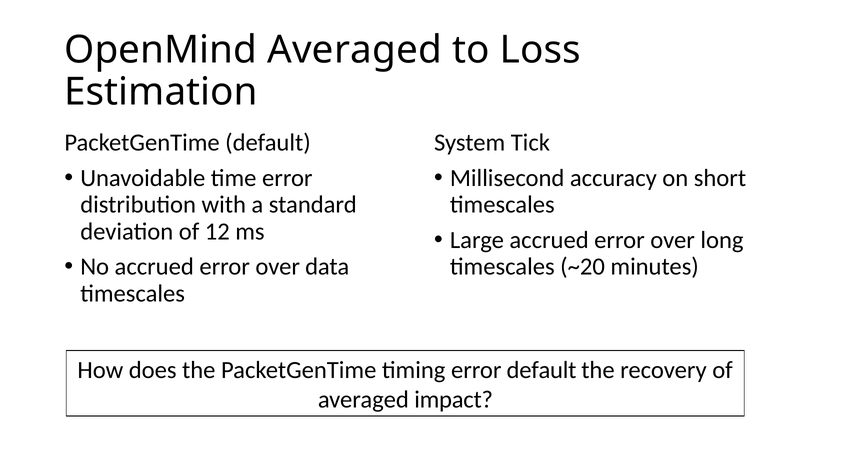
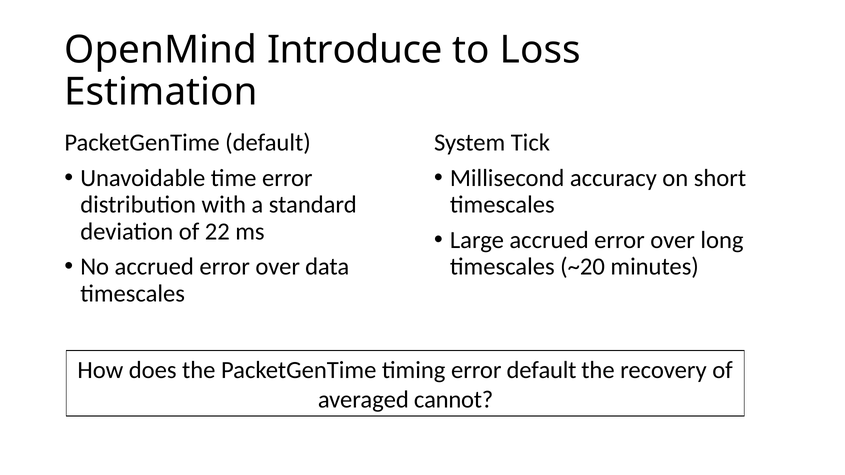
OpenMind Averaged: Averaged -> Introduce
12: 12 -> 22
impact: impact -> cannot
